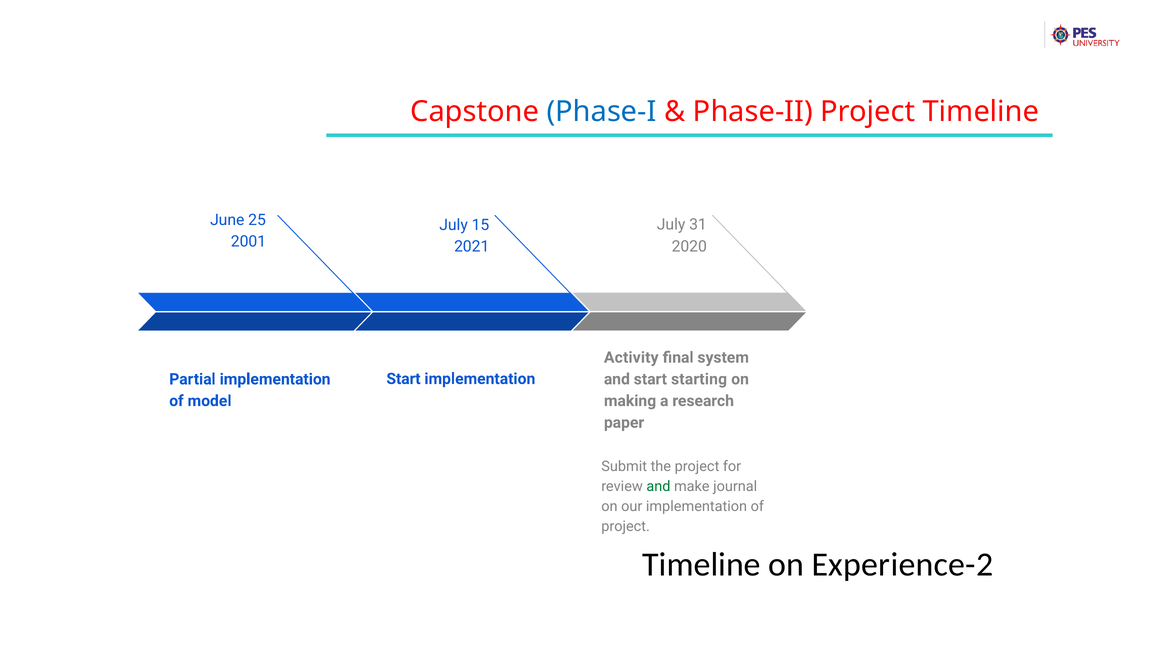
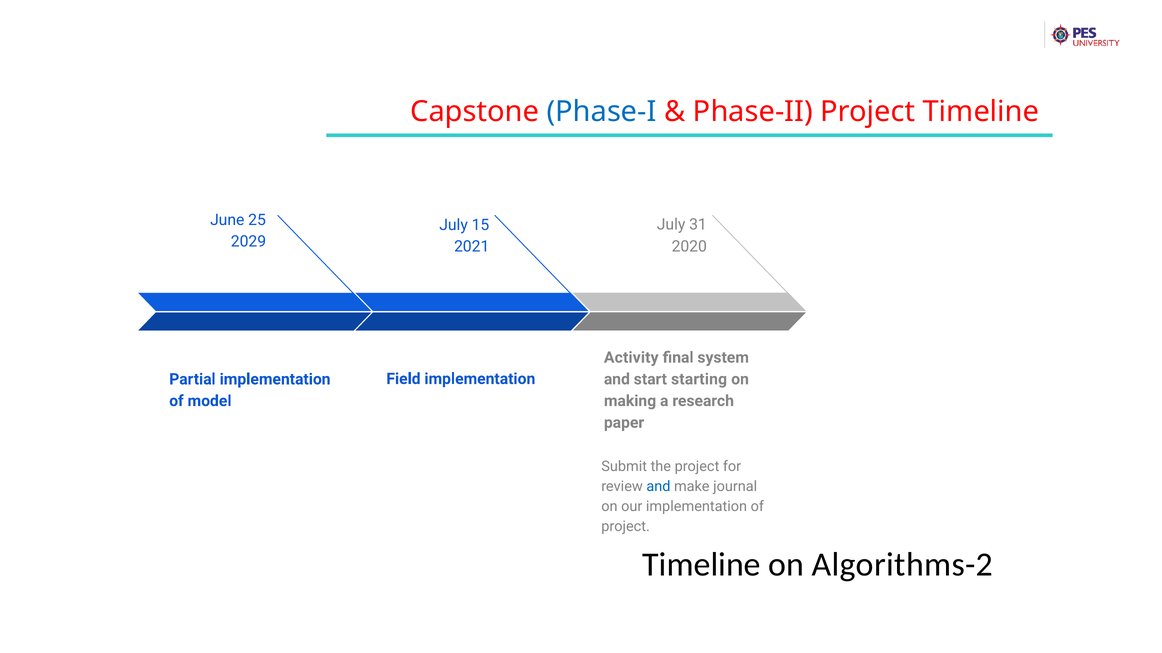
2001: 2001 -> 2029
Start at (403, 379): Start -> Field
and at (658, 487) colour: green -> blue
Experience-2: Experience-2 -> Algorithms-2
